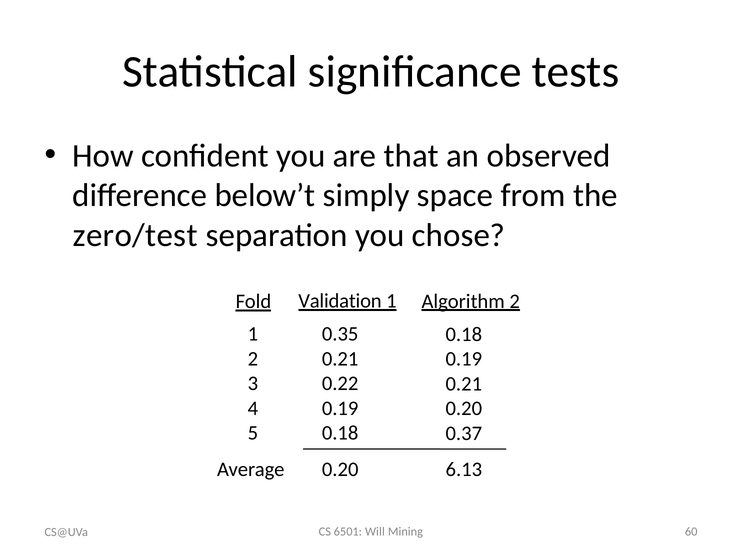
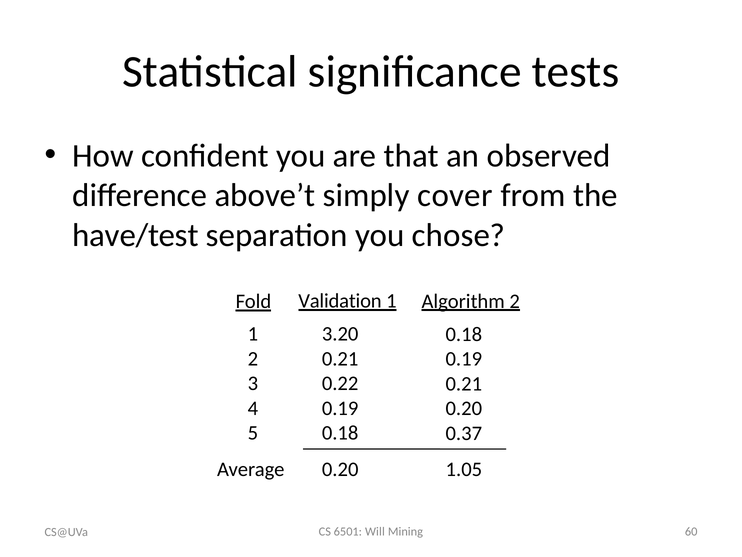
below’t: below’t -> above’t
space: space -> cover
zero/test: zero/test -> have/test
0.35: 0.35 -> 3.20
6.13: 6.13 -> 1.05
